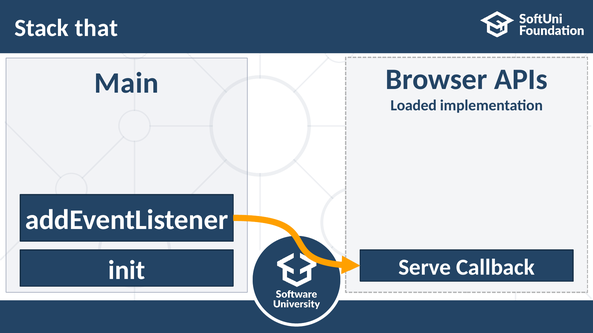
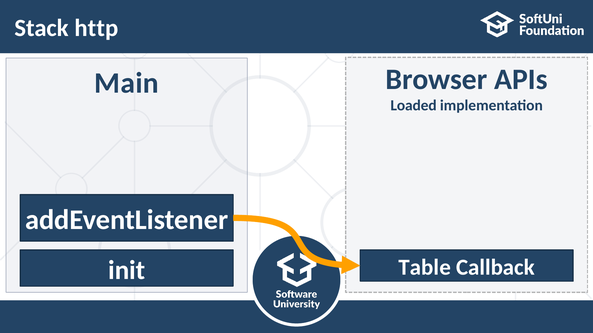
that: that -> http
Serve: Serve -> Table
